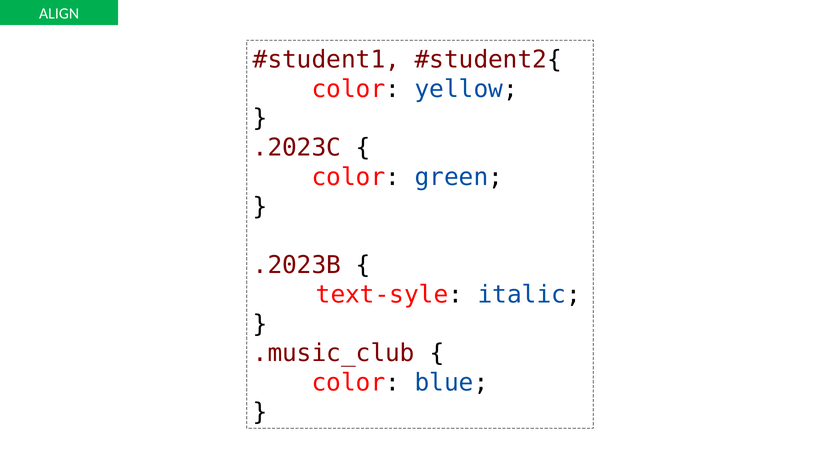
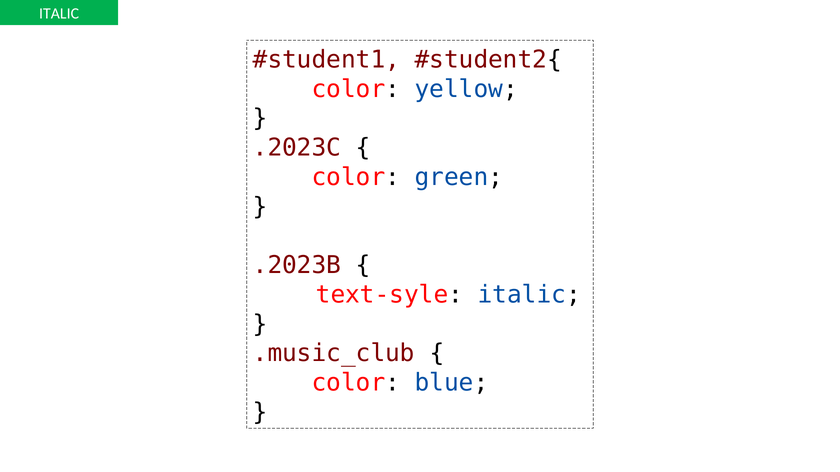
ALIGN at (59, 14): ALIGN -> ITALIC
